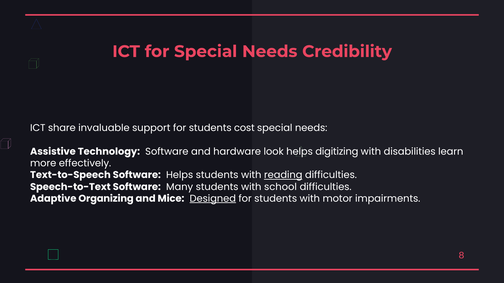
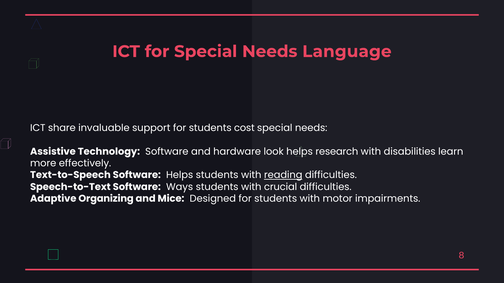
Credibility: Credibility -> Language
digitizing: digitizing -> research
Many: Many -> Ways
school: school -> crucial
Designed underline: present -> none
